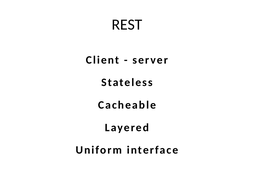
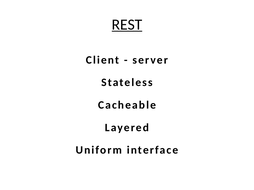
REST underline: none -> present
